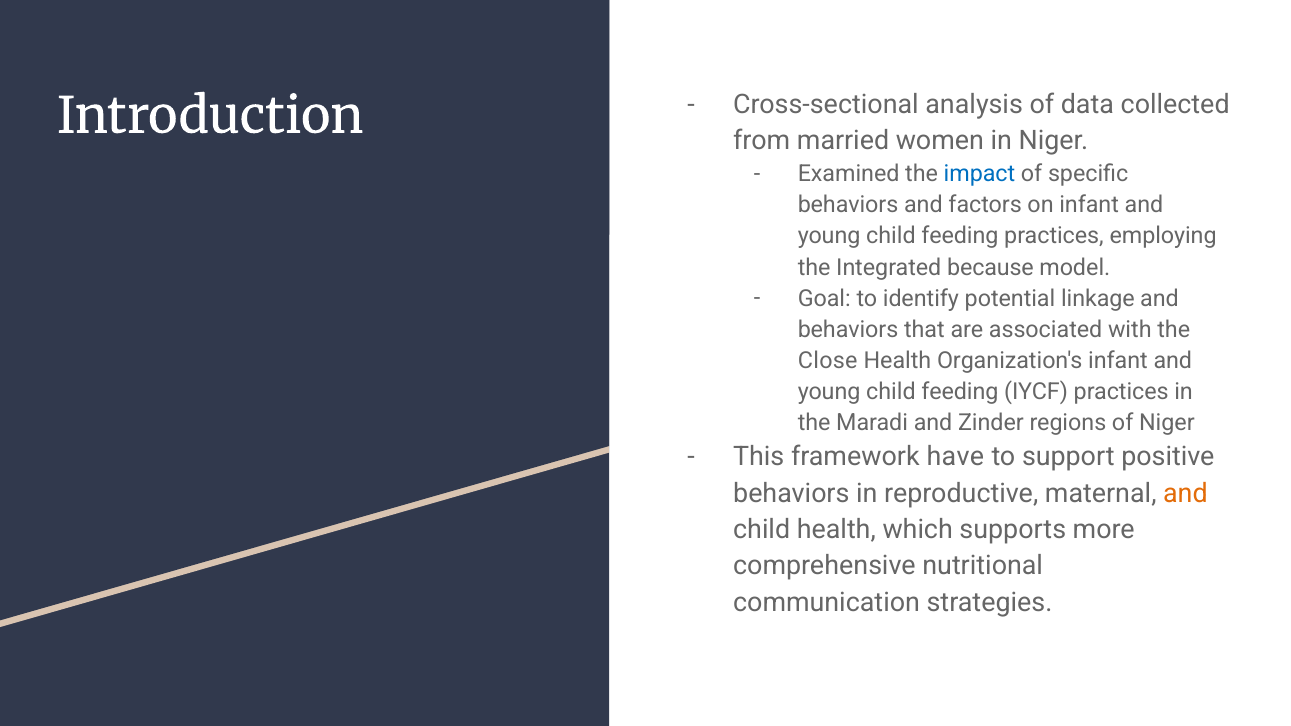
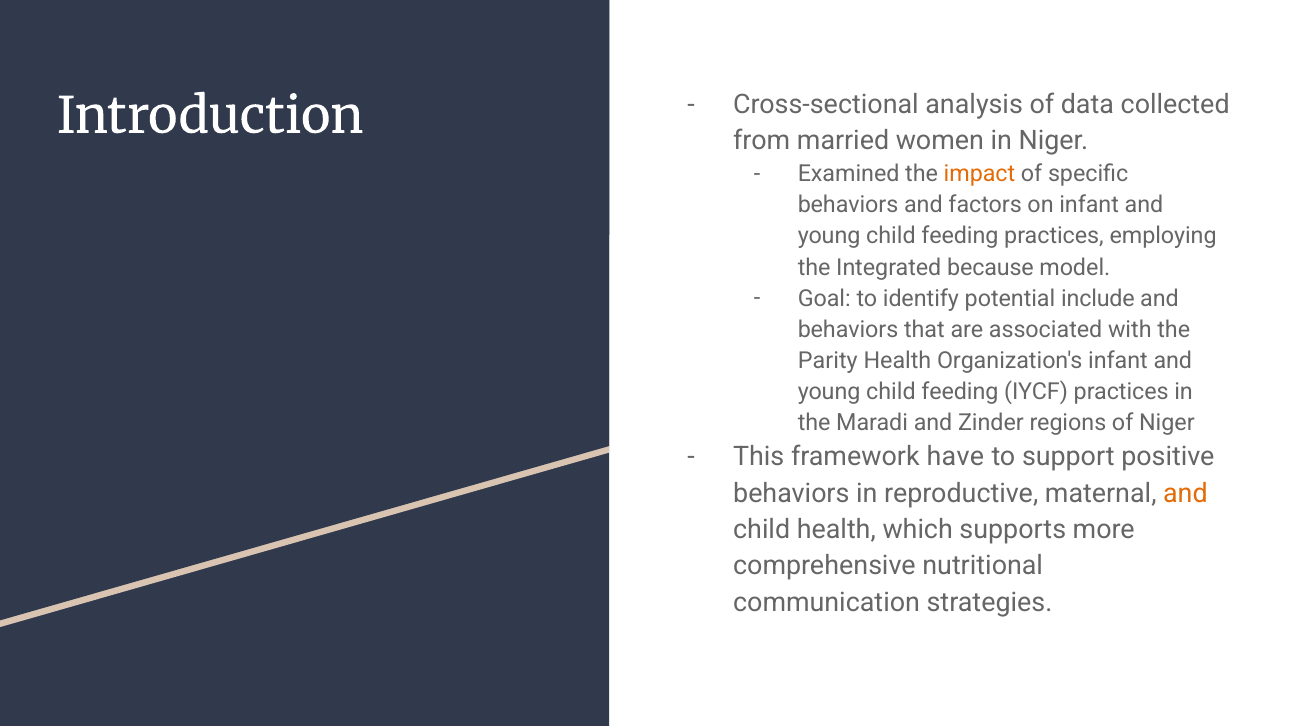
impact colour: blue -> orange
linkage: linkage -> include
Close: Close -> Parity
